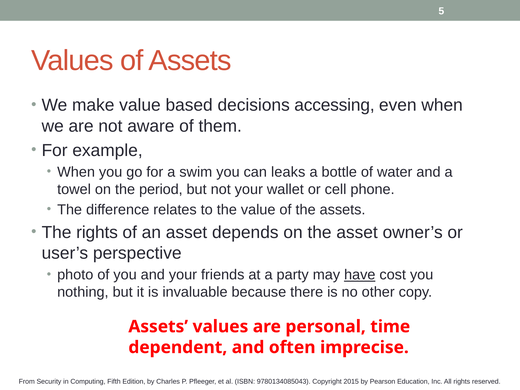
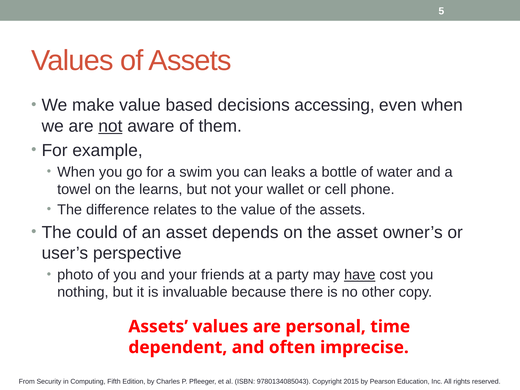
not at (110, 126) underline: none -> present
period: period -> learns
The rights: rights -> could
